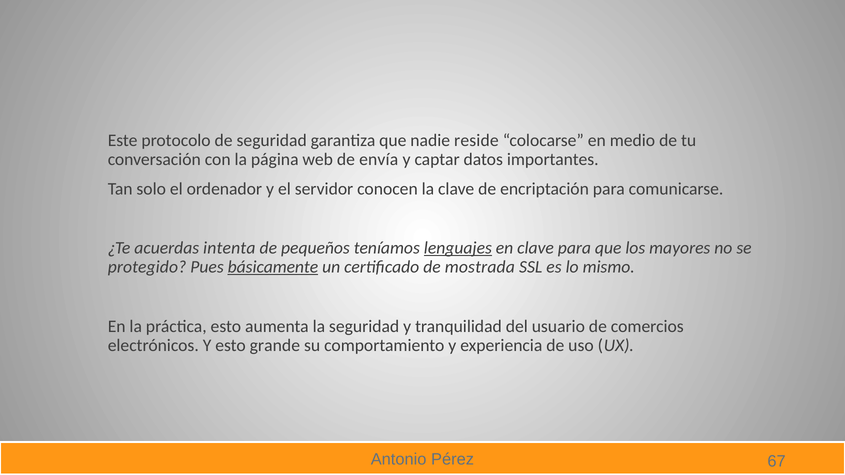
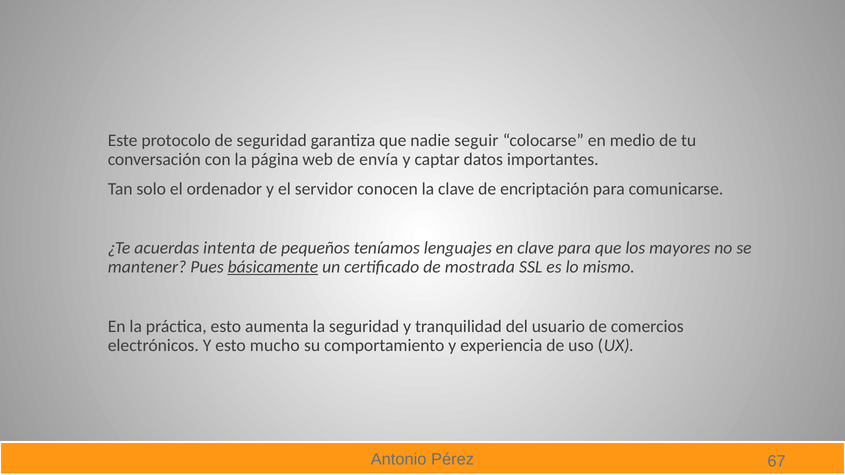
reside: reside -> seguir
lenguajes underline: present -> none
protegido: protegido -> mantener
grande: grande -> mucho
